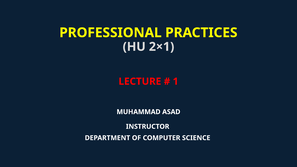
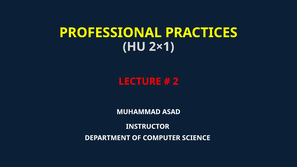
1: 1 -> 2
